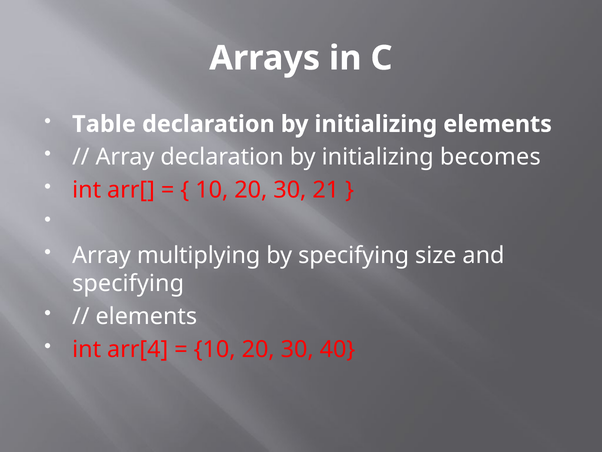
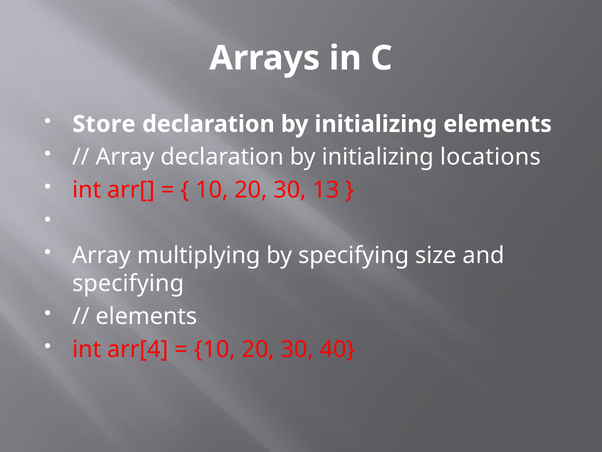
Table: Table -> Store
becomes: becomes -> locations
21: 21 -> 13
